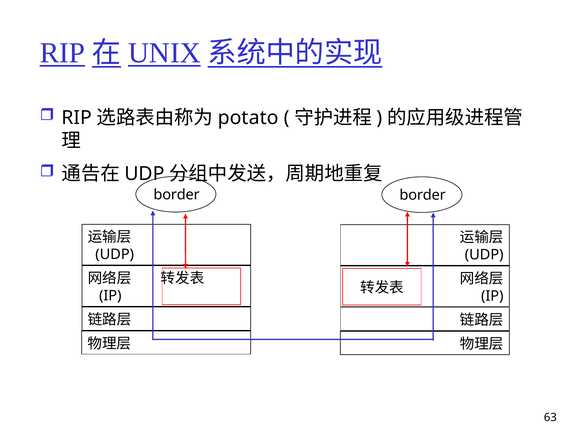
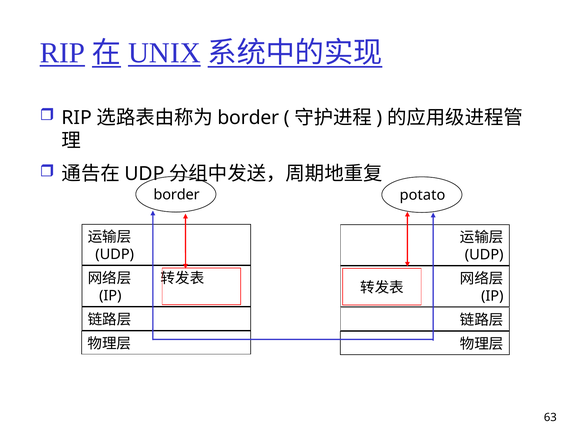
potato at (248, 118): potato -> border
border at (423, 195): border -> potato
